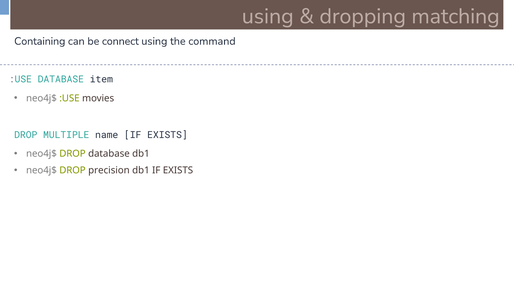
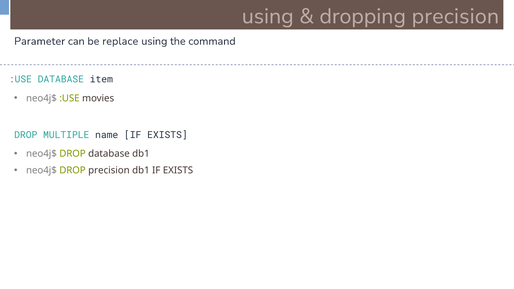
dropping matching: matching -> precision
Containing: Containing -> Parameter
connect: connect -> replace
